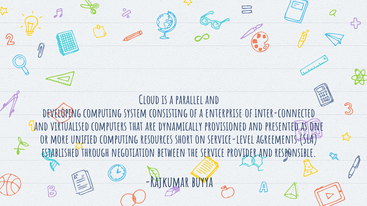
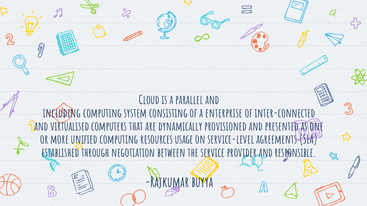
developing: developing -> including
short: short -> usage
